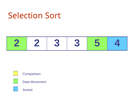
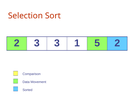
2 2: 2 -> 3
3 3: 3 -> 1
5 4: 4 -> 2
